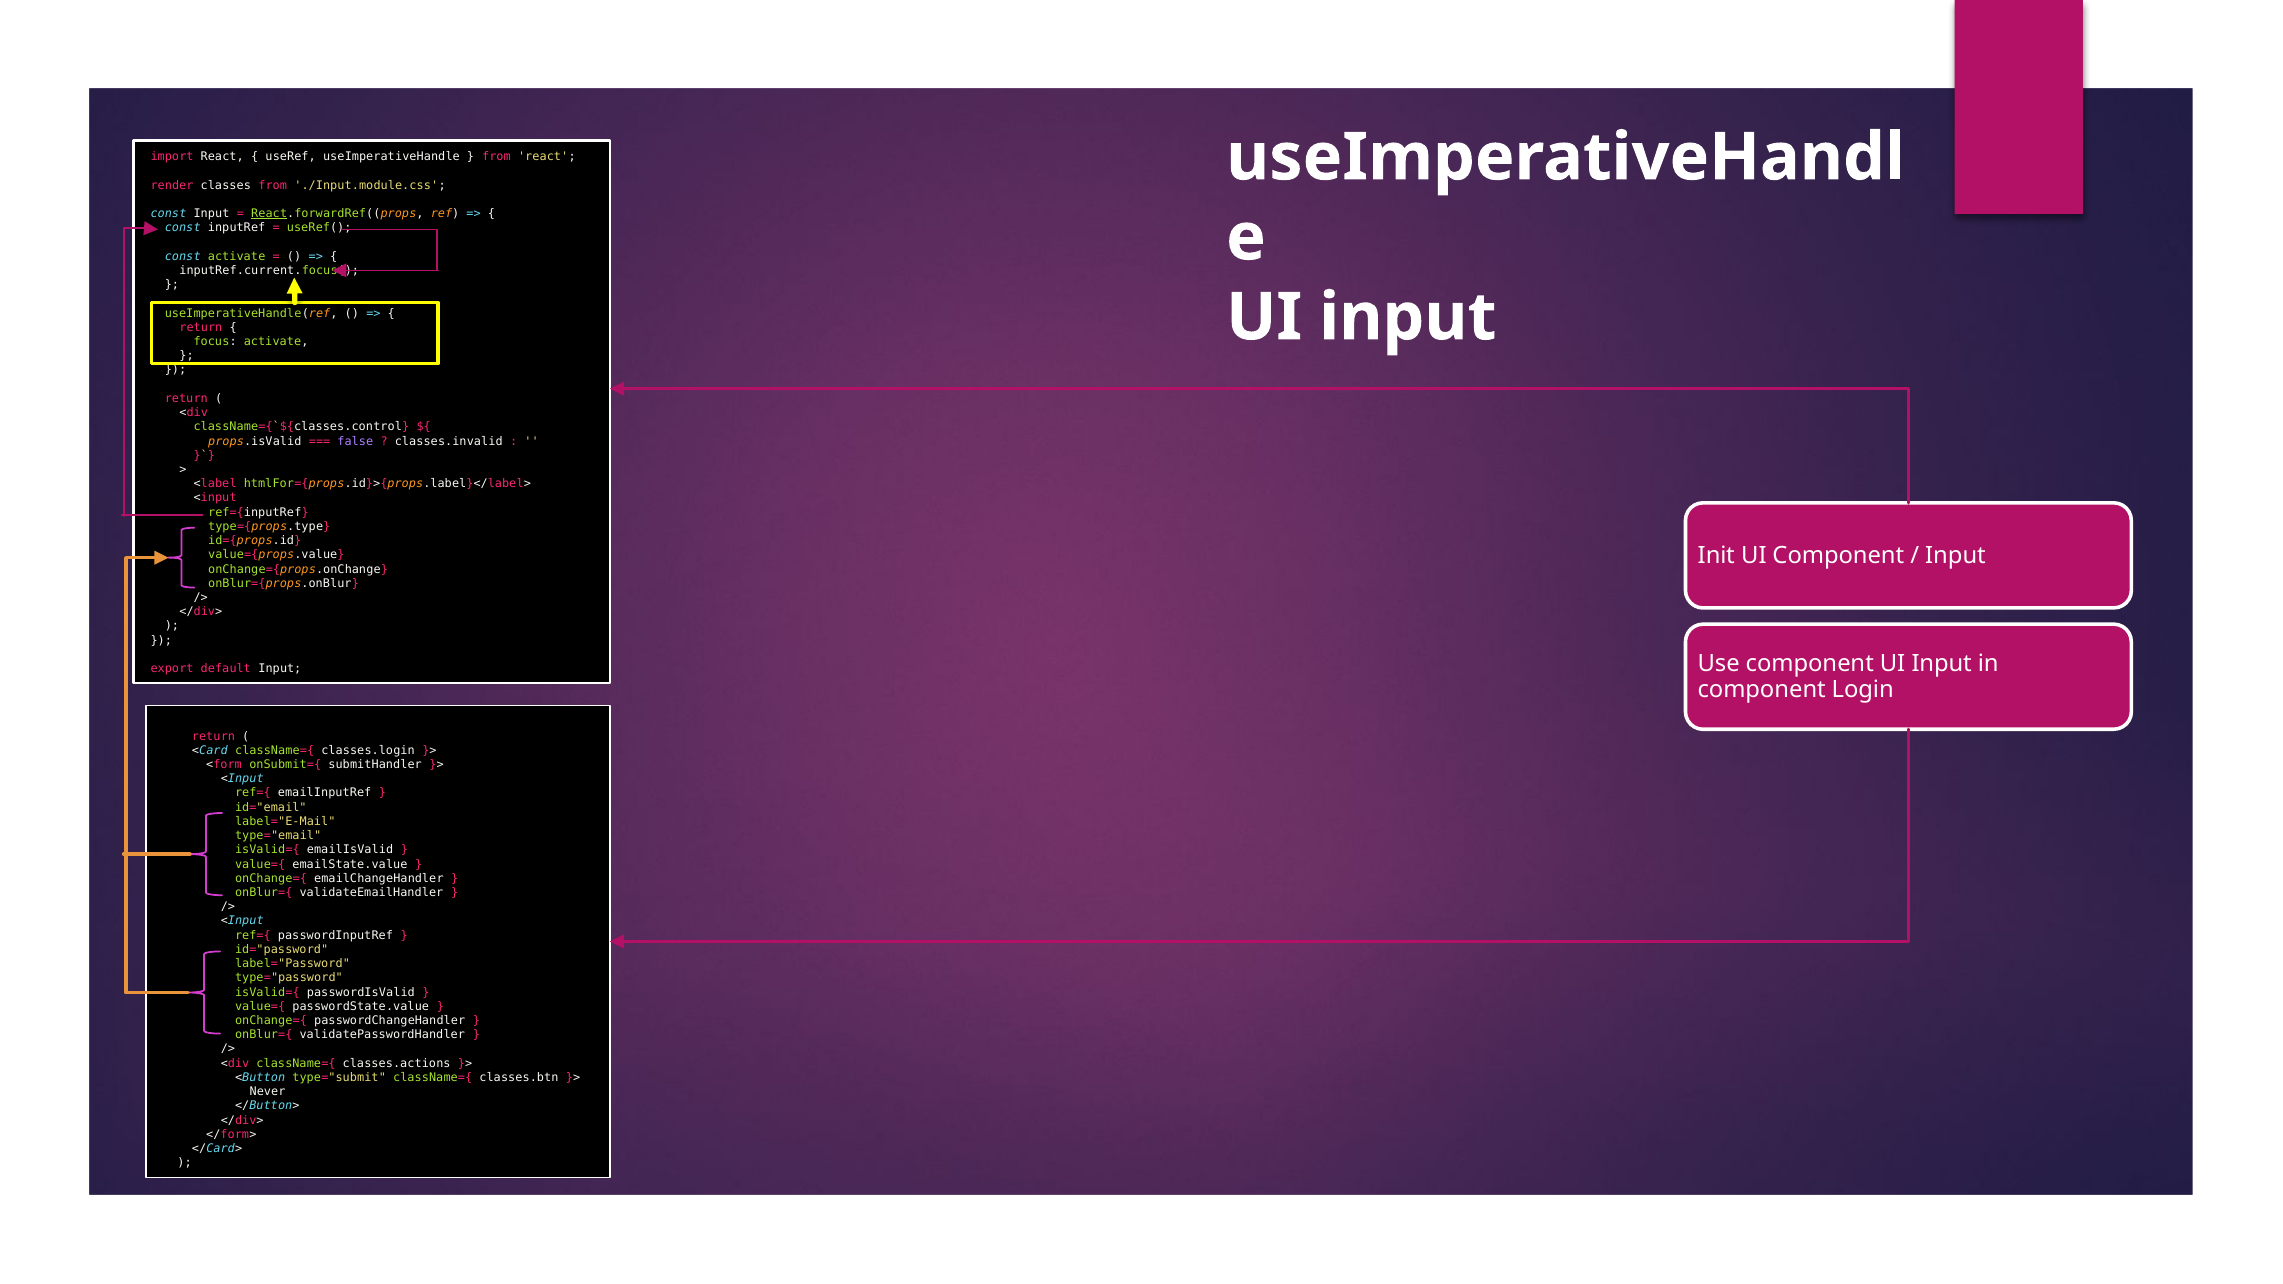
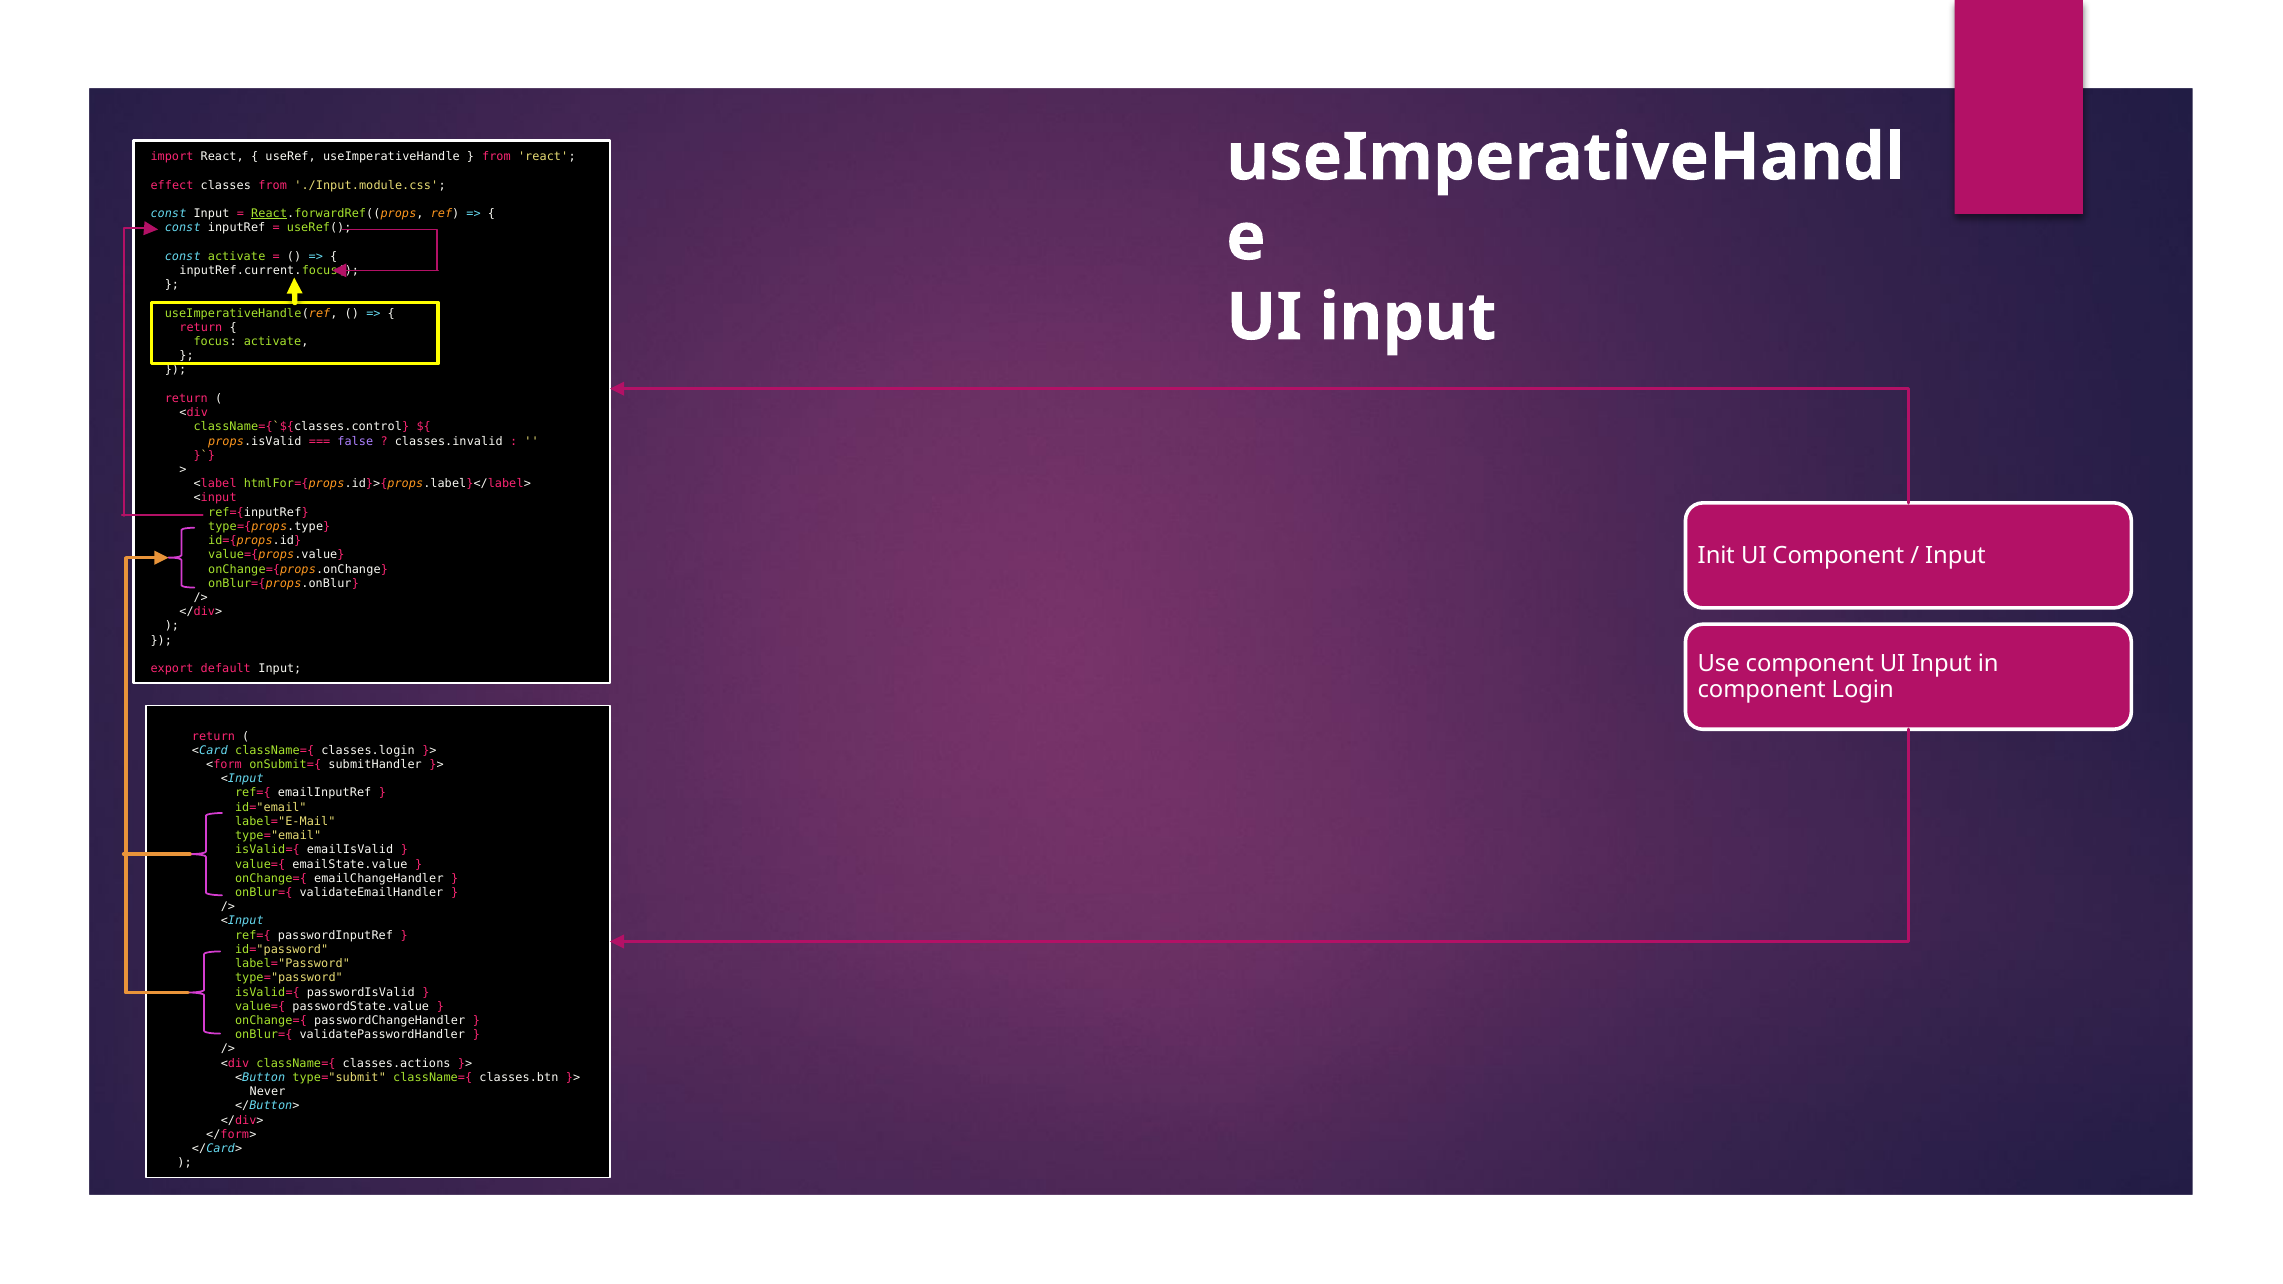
render: render -> effect
